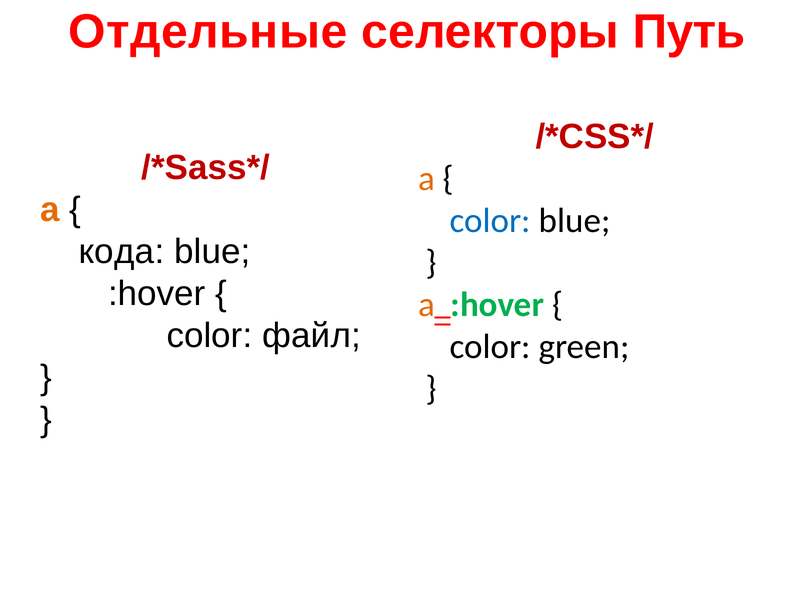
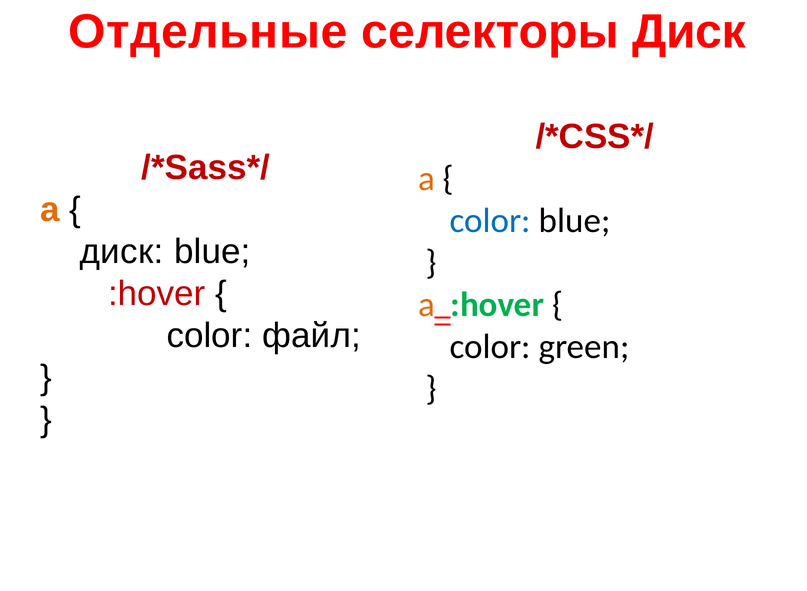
селекторы Путь: Путь -> Диск
кода at (122, 252): кода -> диск
:hover at (157, 294) colour: black -> red
